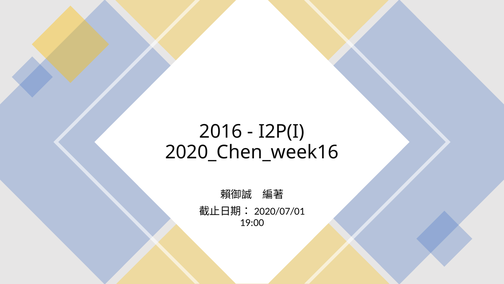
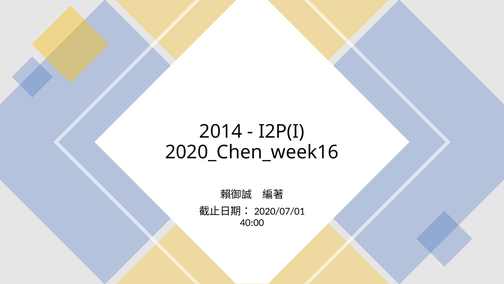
2016: 2016 -> 2014
19:00: 19:00 -> 40:00
